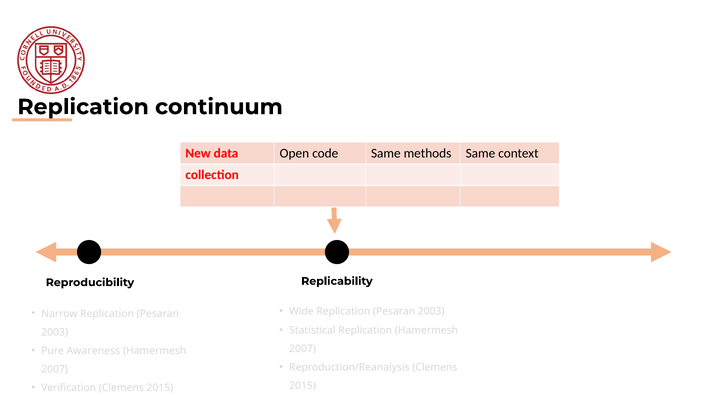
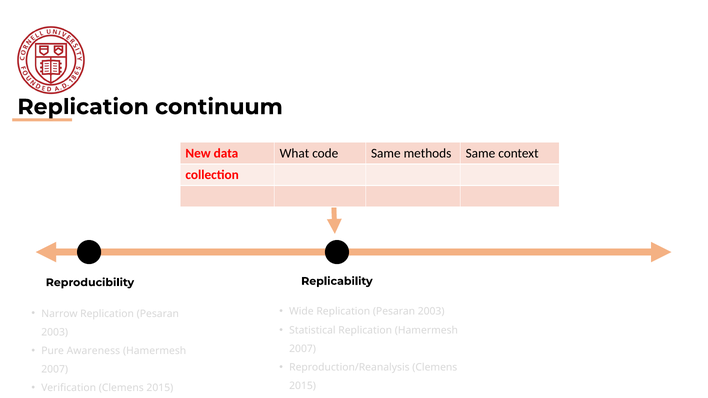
Open: Open -> What
